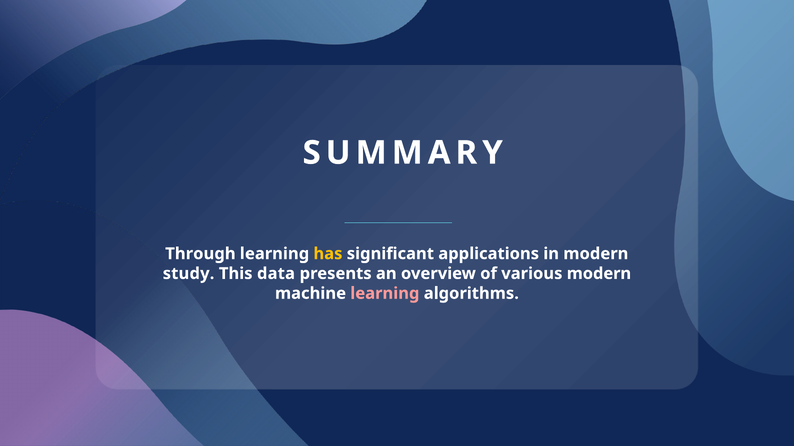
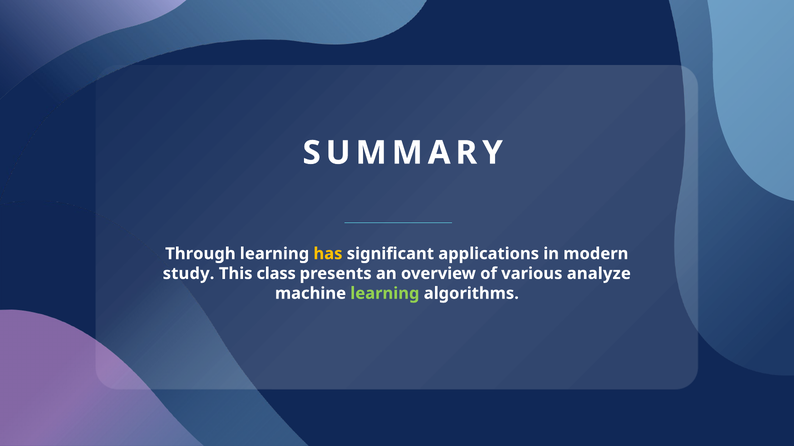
data: data -> class
various modern: modern -> analyze
learning at (385, 294) colour: pink -> light green
